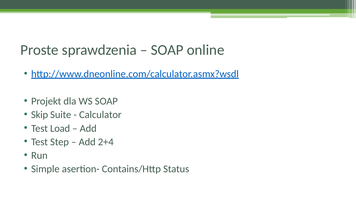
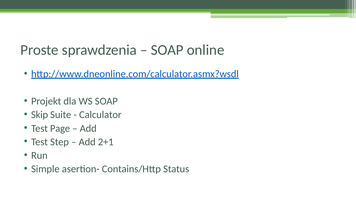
Load: Load -> Page
2+4: 2+4 -> 2+1
